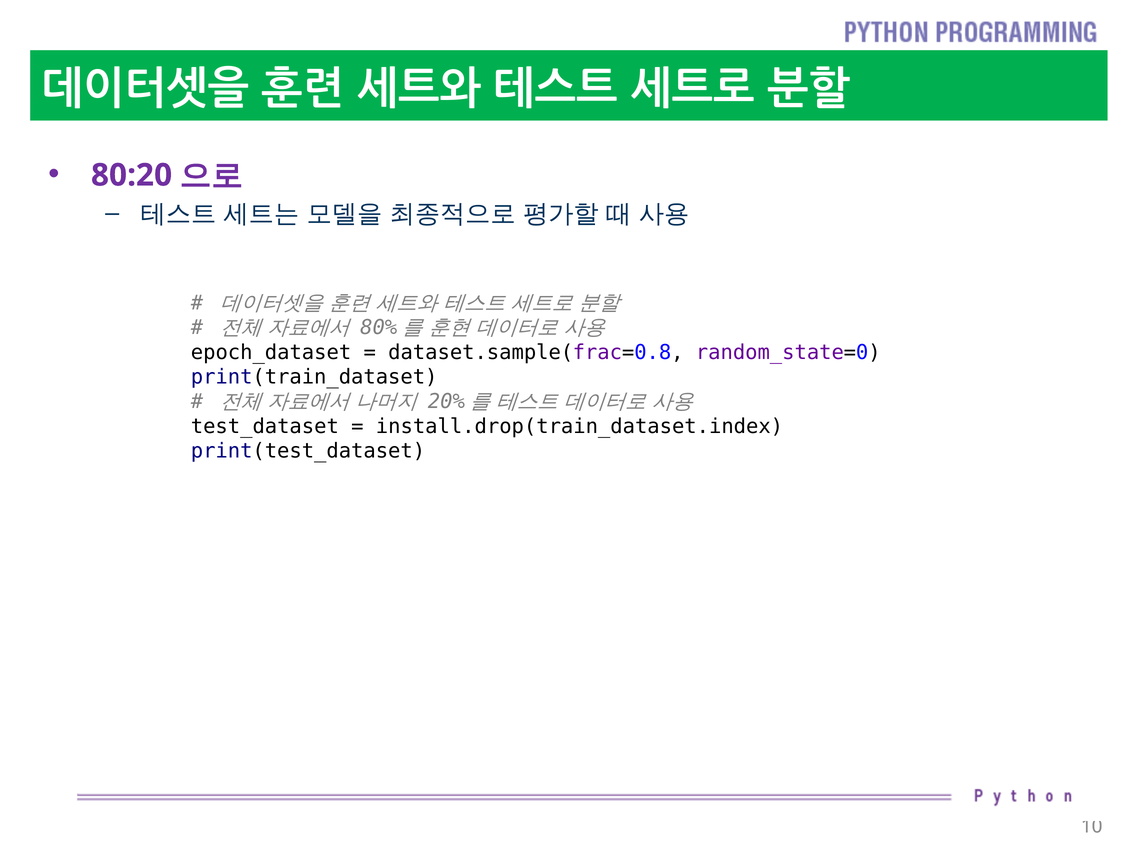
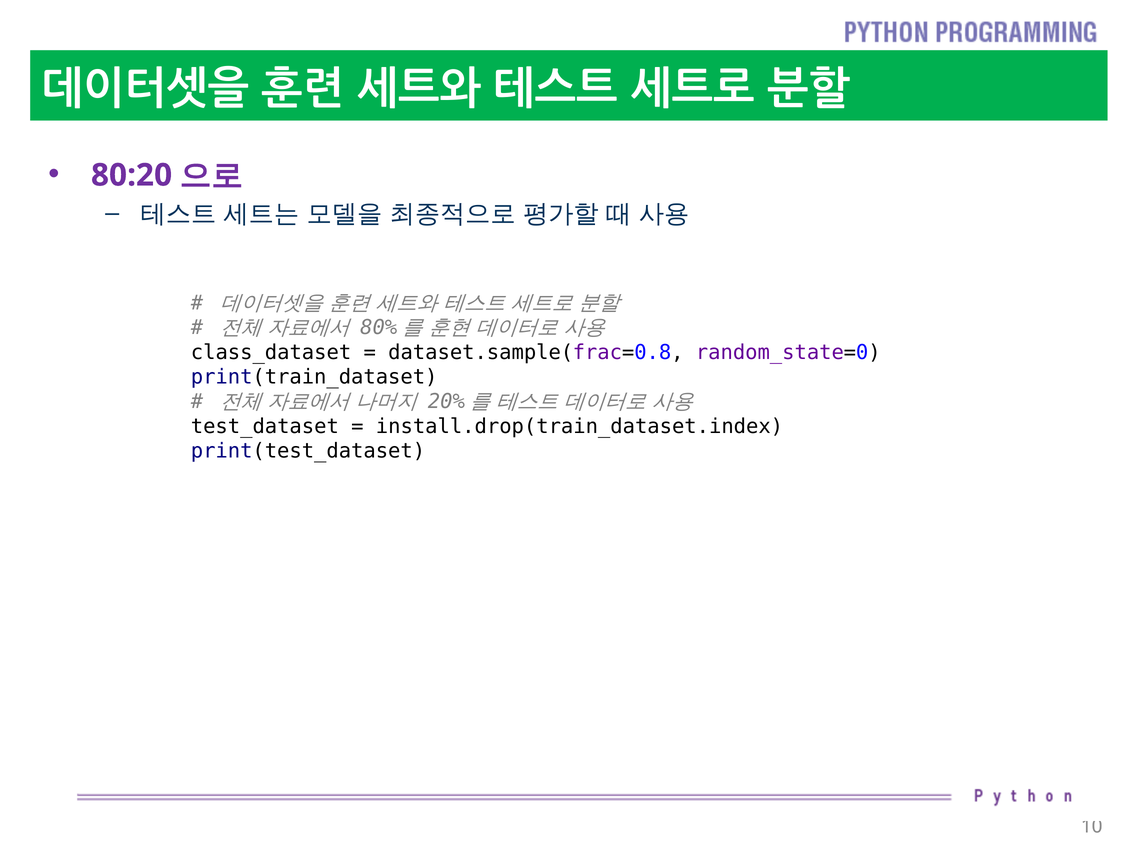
epoch_dataset: epoch_dataset -> class_dataset
